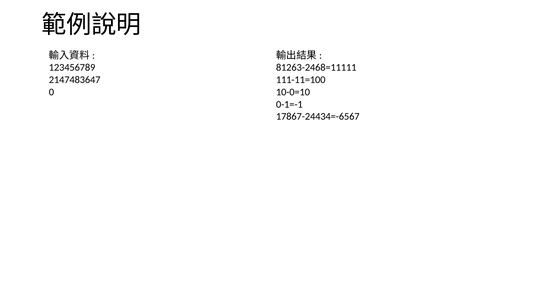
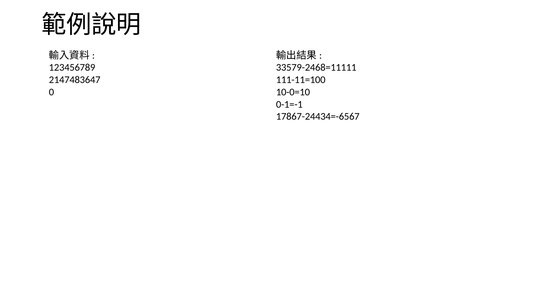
81263-2468=11111: 81263-2468=11111 -> 33579-2468=11111
